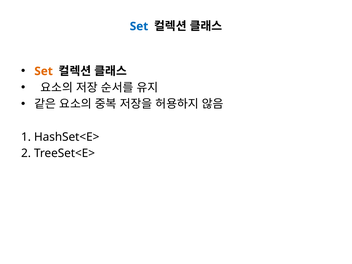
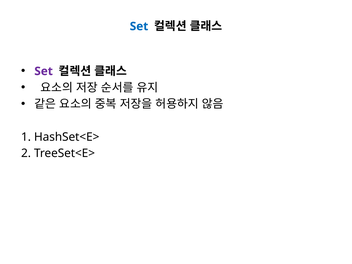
Set at (44, 71) colour: orange -> purple
